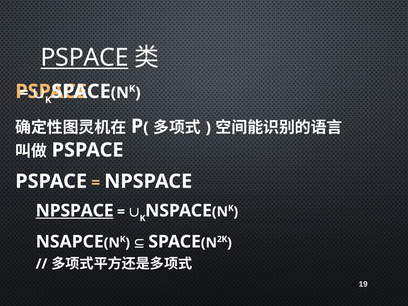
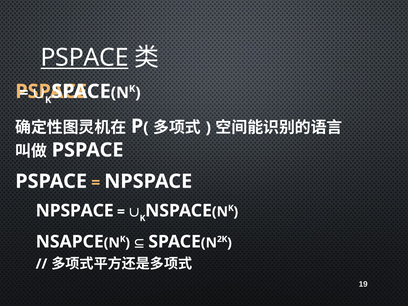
NPSPACE at (75, 211) underline: present -> none
